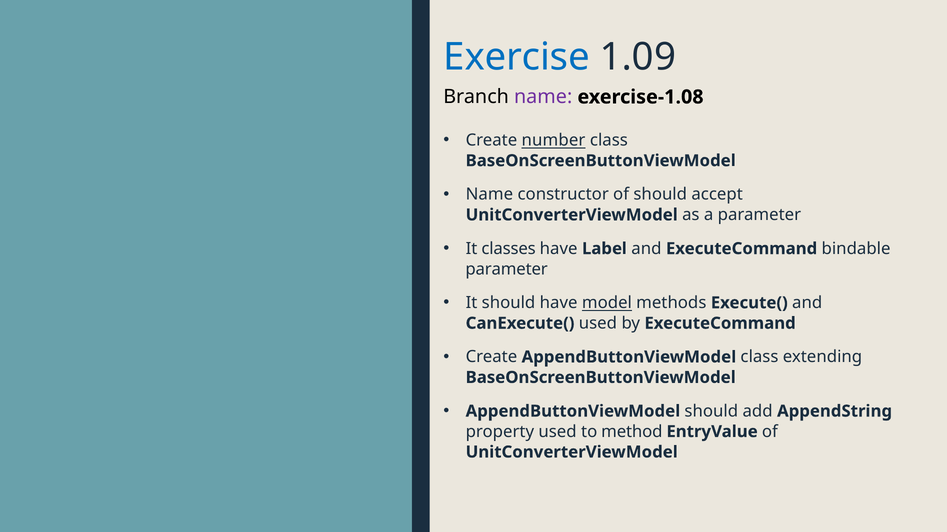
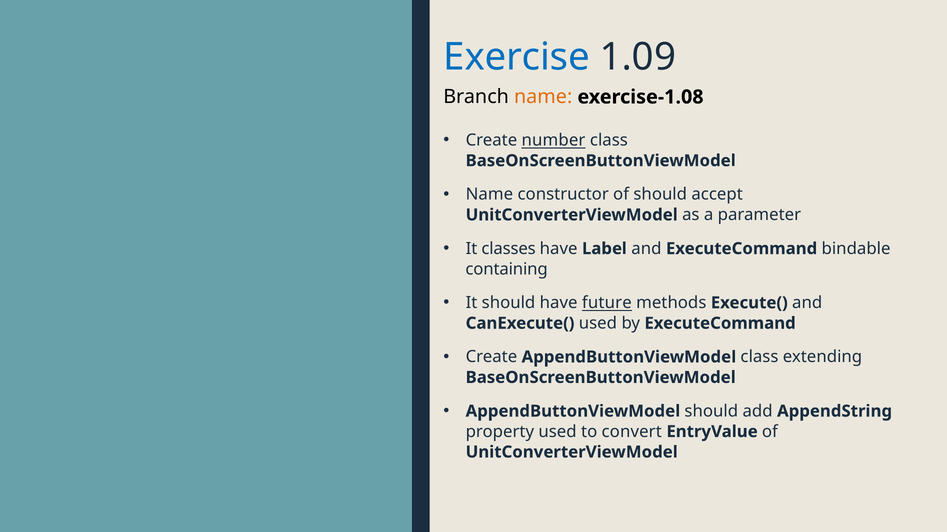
name at (543, 97) colour: purple -> orange
parameter at (507, 269): parameter -> containing
model: model -> future
method: method -> convert
